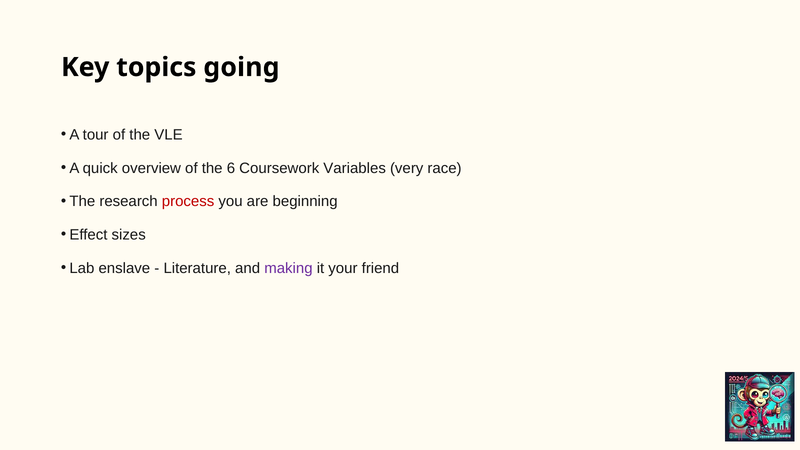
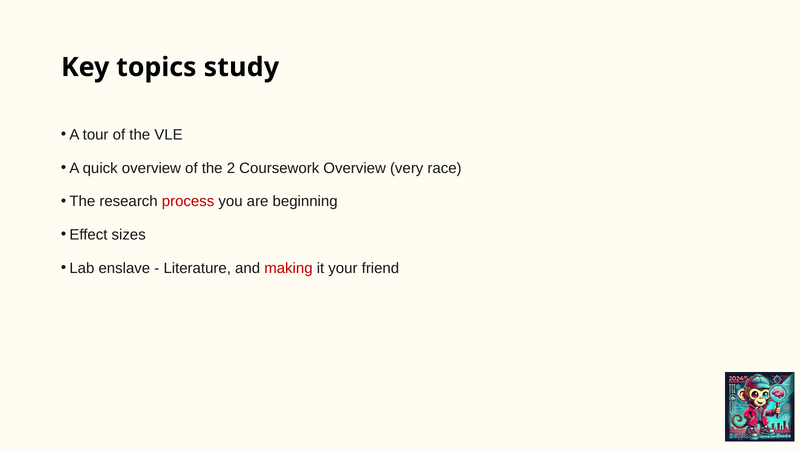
going: going -> study
6: 6 -> 2
Coursework Variables: Variables -> Overview
making colour: purple -> red
